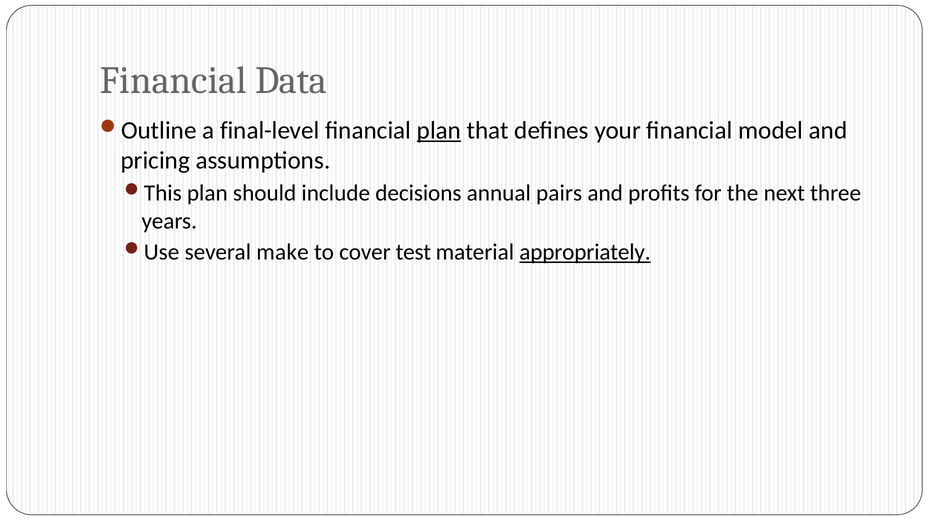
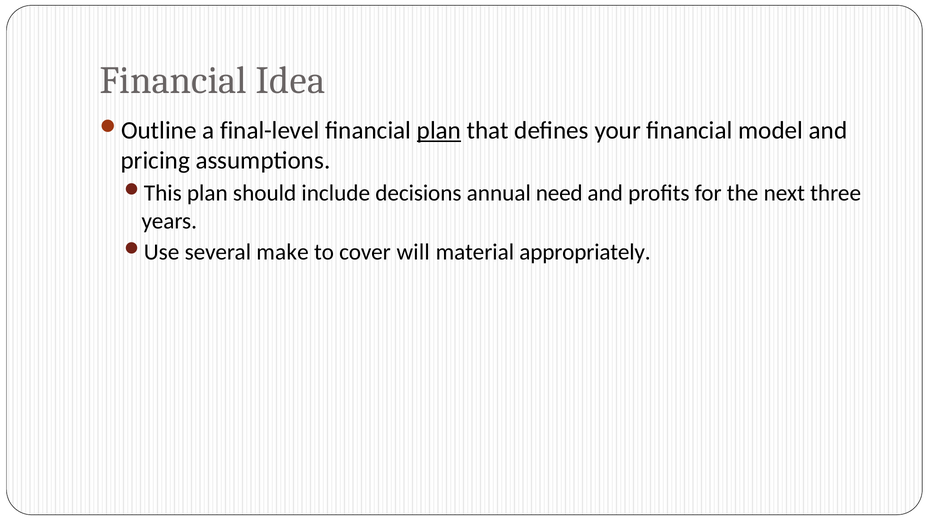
Data: Data -> Idea
pairs: pairs -> need
test: test -> will
appropriately underline: present -> none
